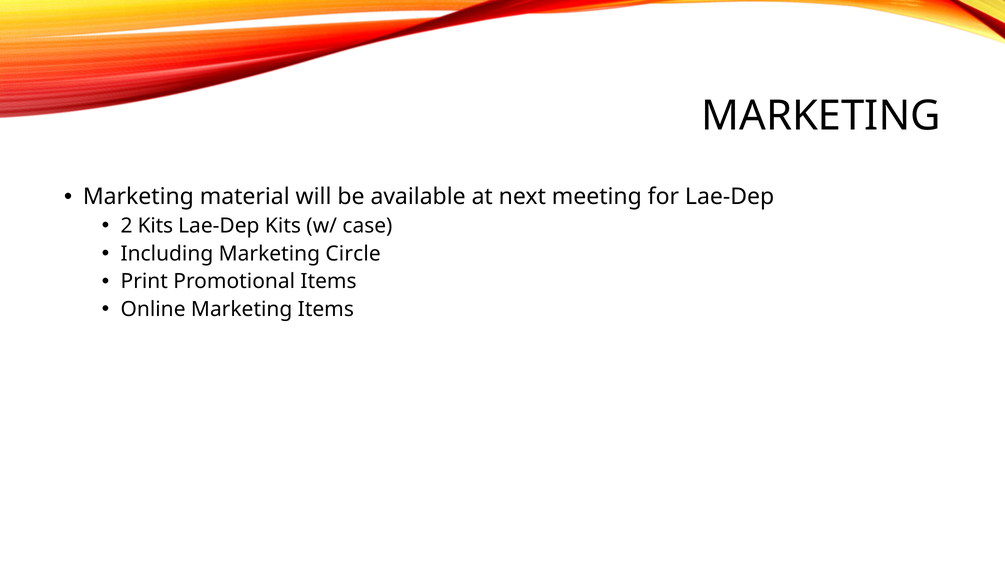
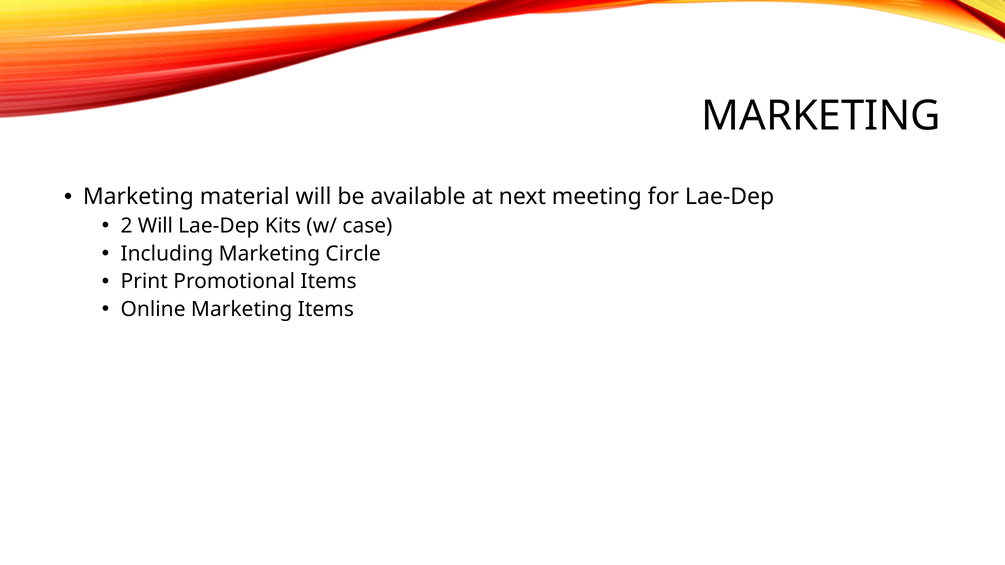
2 Kits: Kits -> Will
